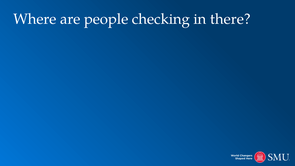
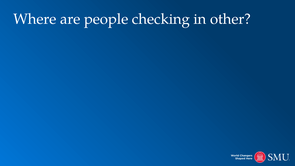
there: there -> other
